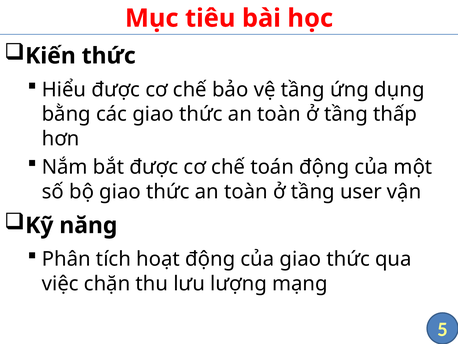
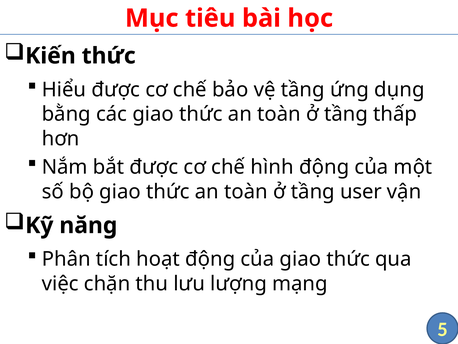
toán: toán -> hình
